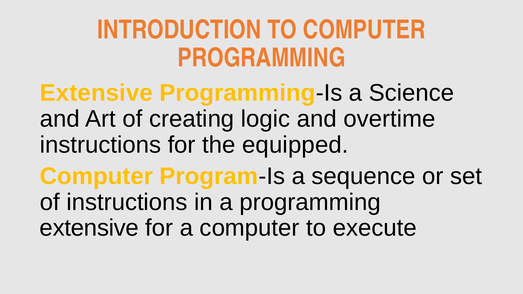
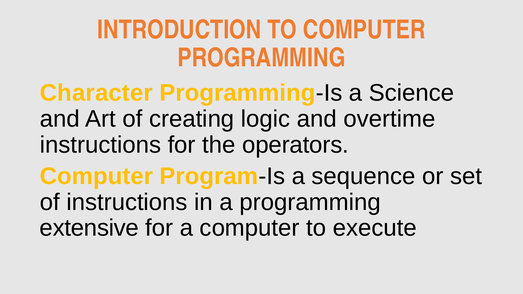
Extensive at (96, 93): Extensive -> Character
equipped: equipped -> operators
